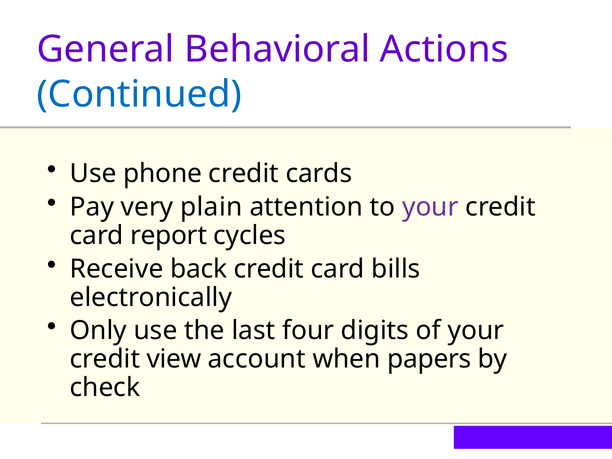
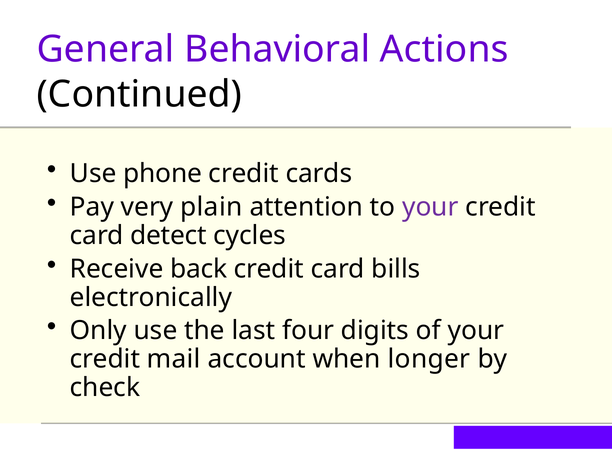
Continued colour: blue -> black
report: report -> detect
view: view -> mail
papers: papers -> longer
